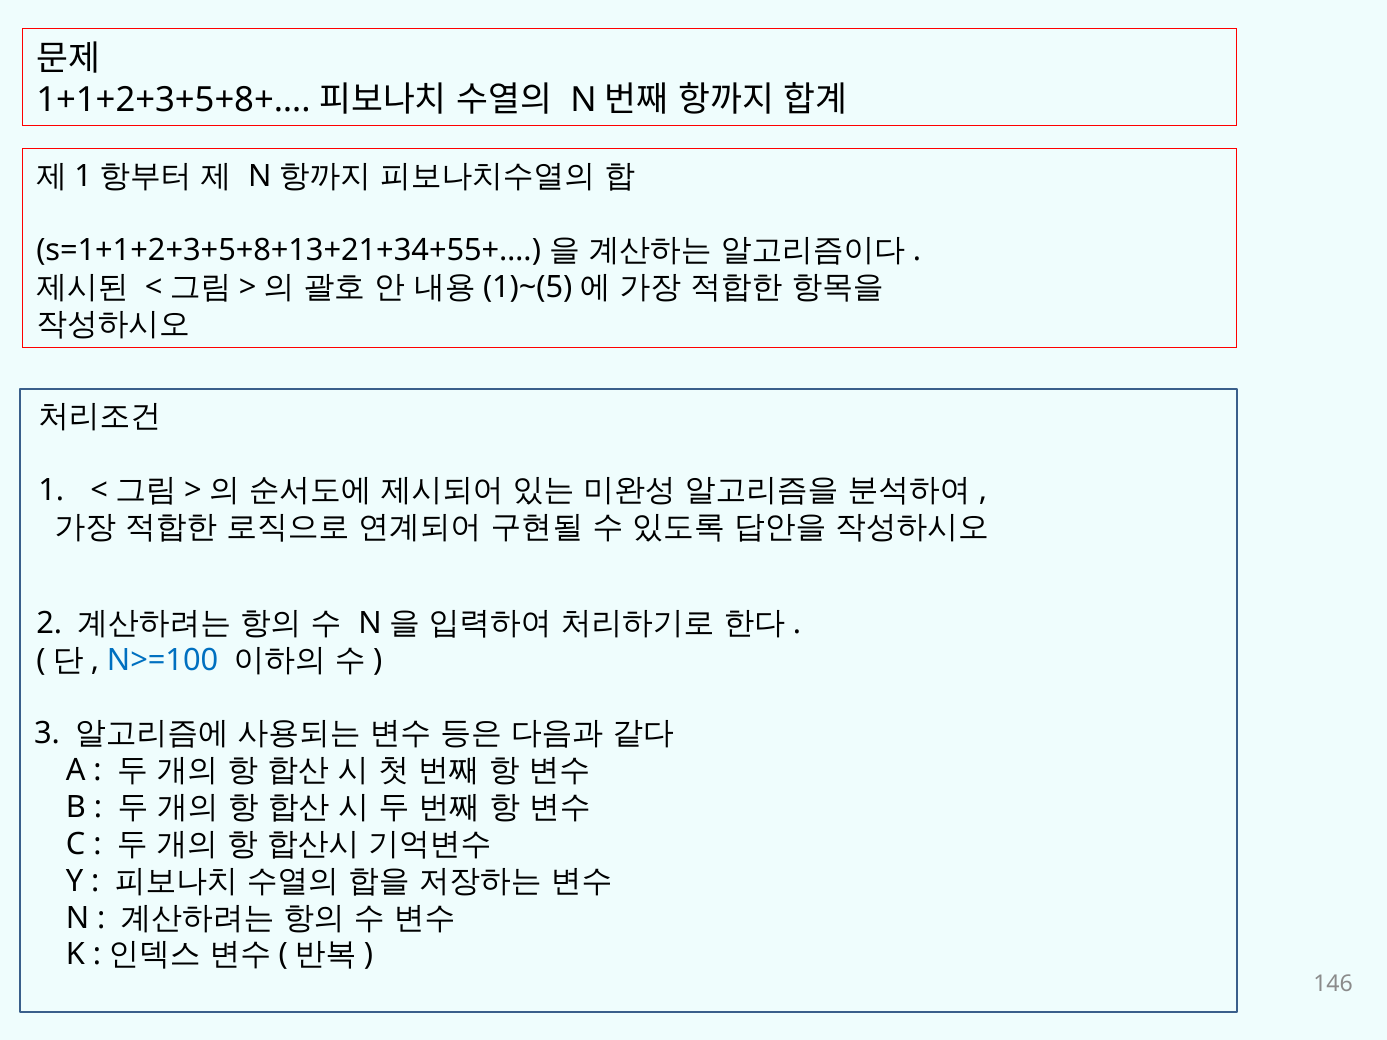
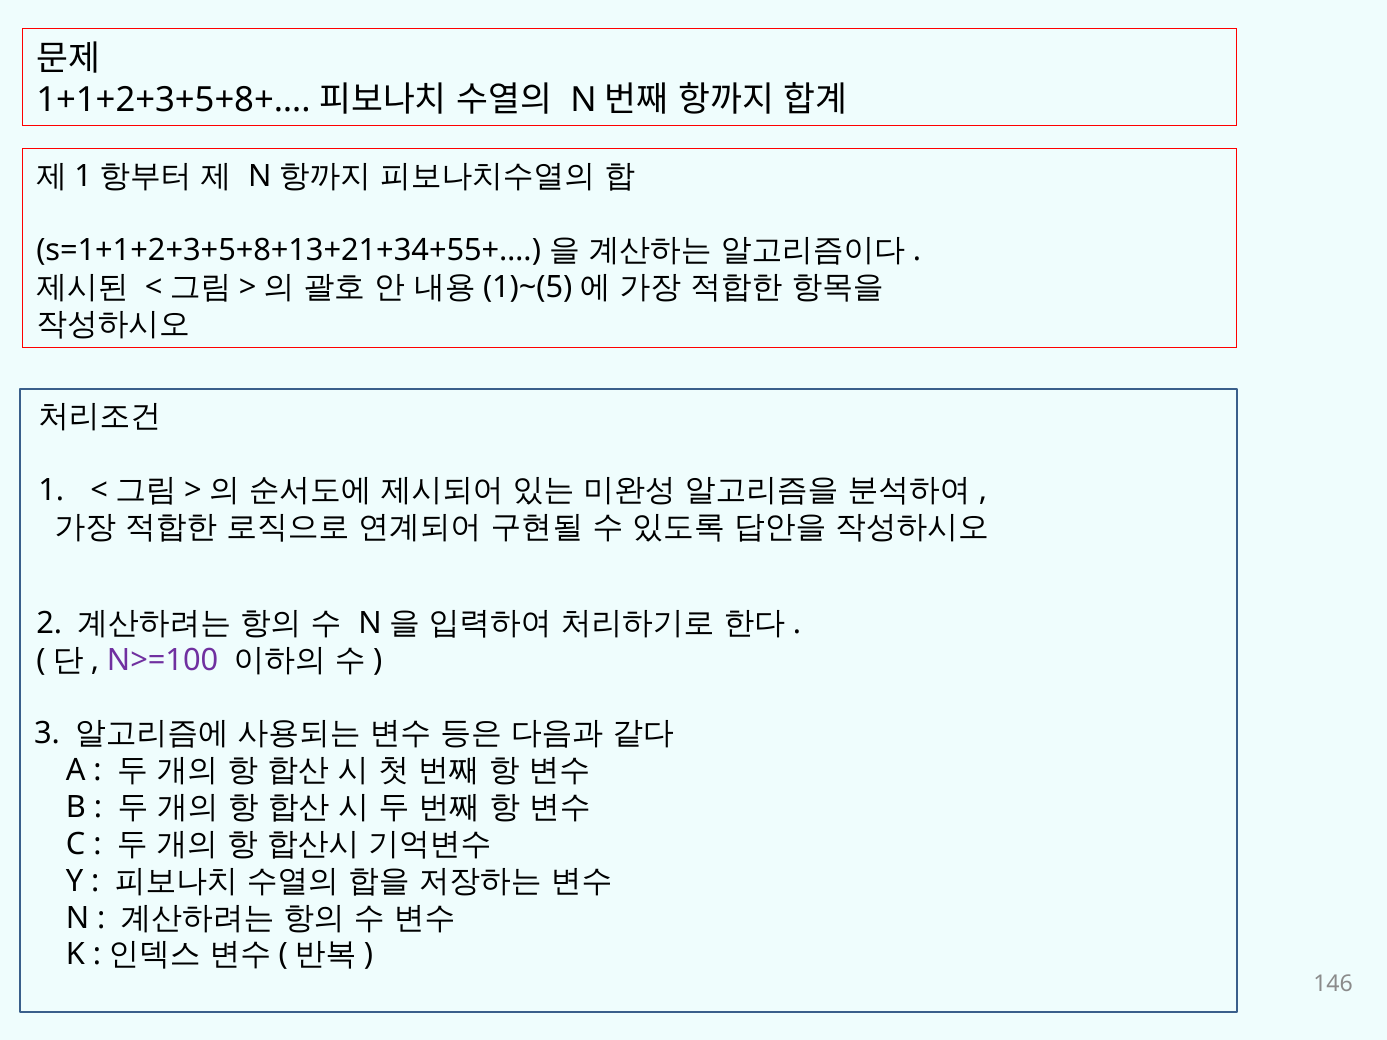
N>=100 colour: blue -> purple
